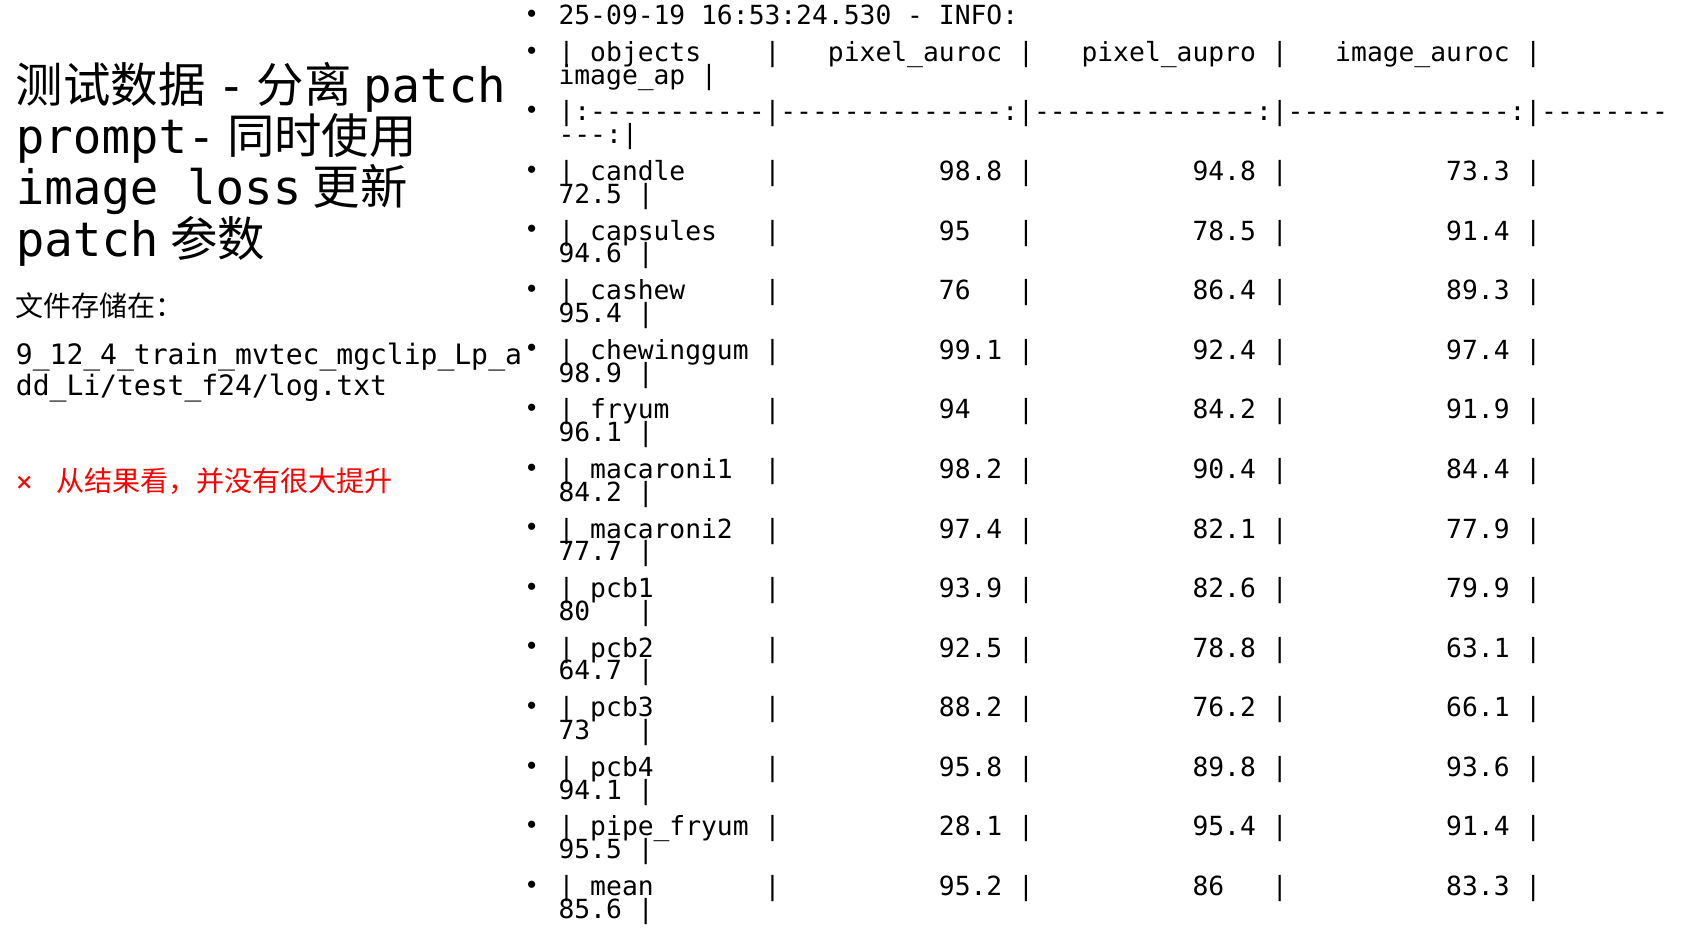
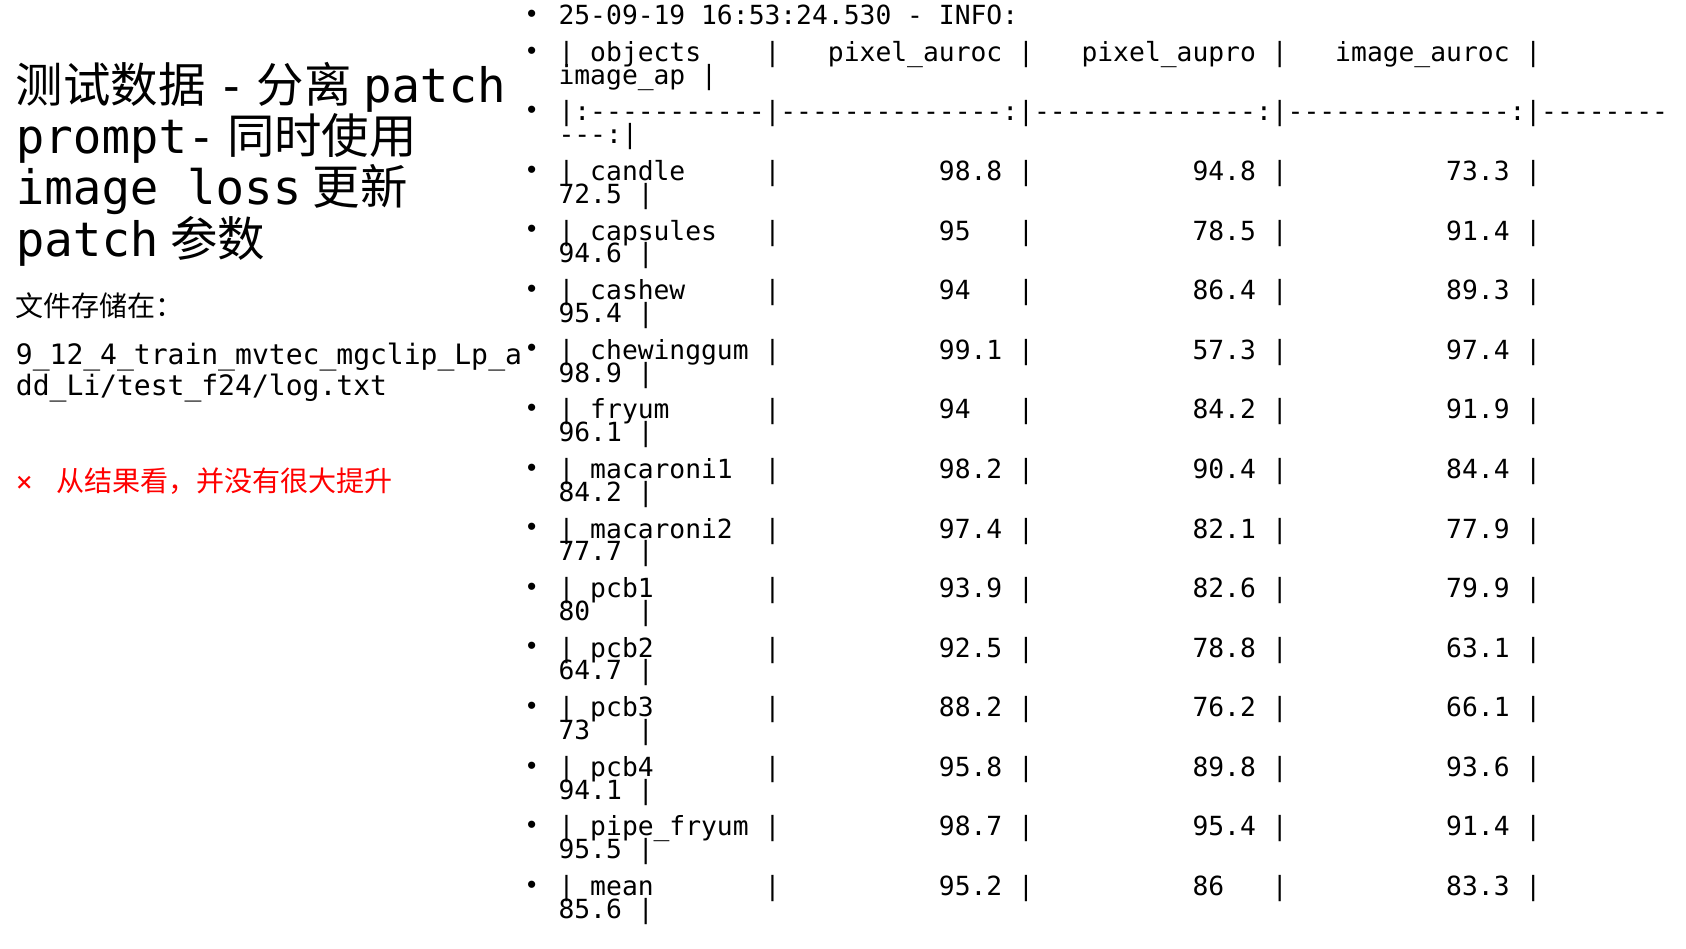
76 at (955, 291): 76 -> 94
92.4: 92.4 -> 57.3
28.1: 28.1 -> 98.7
